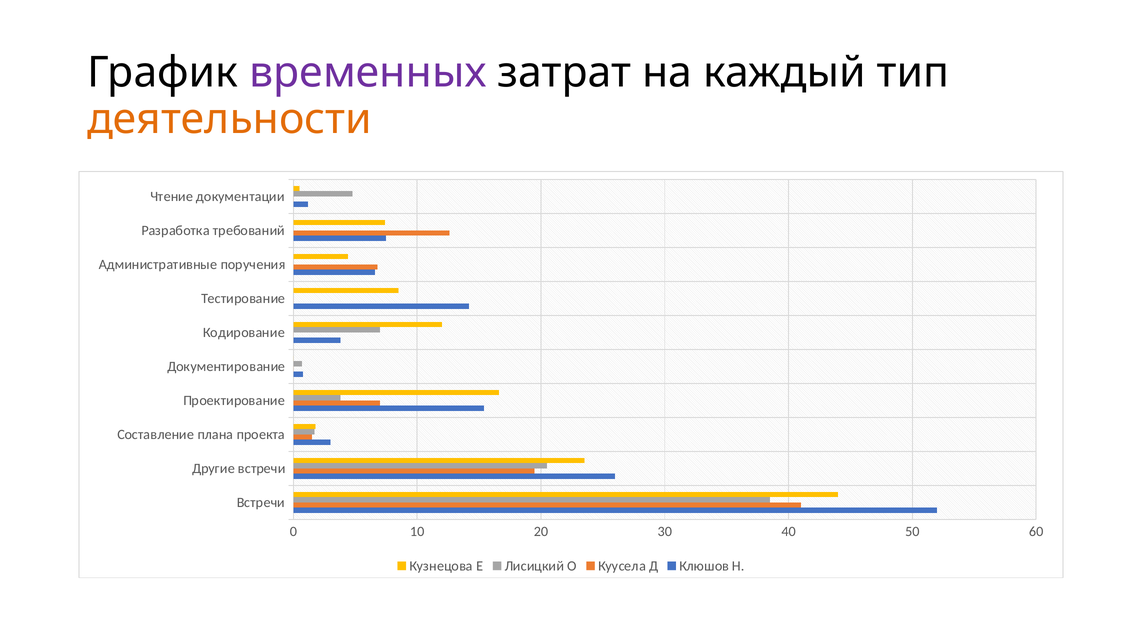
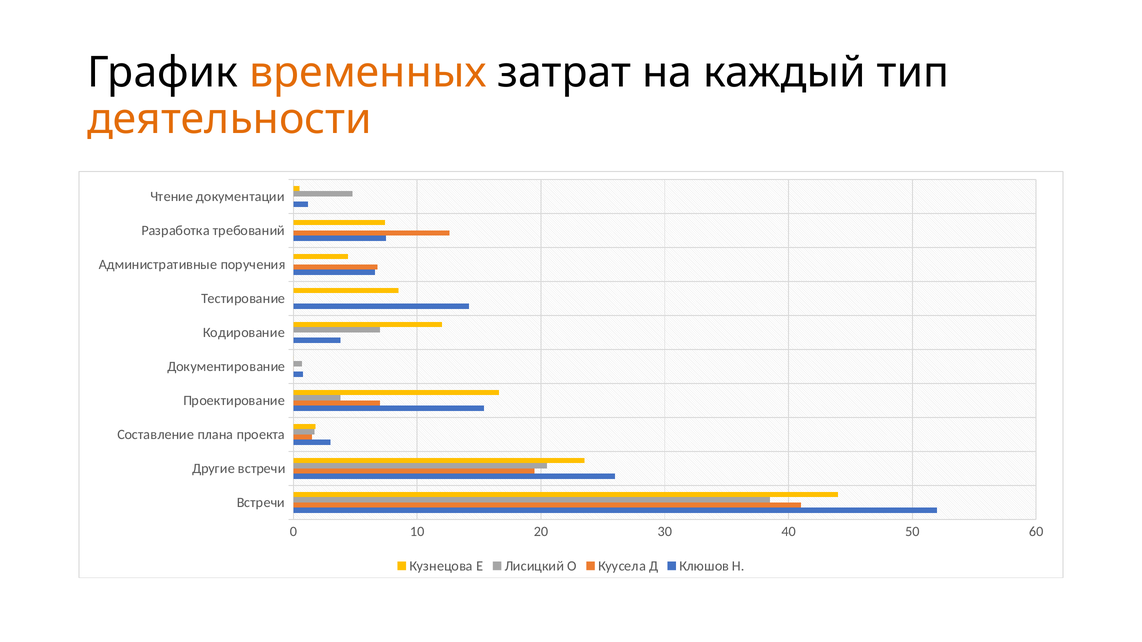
временных colour: purple -> orange
